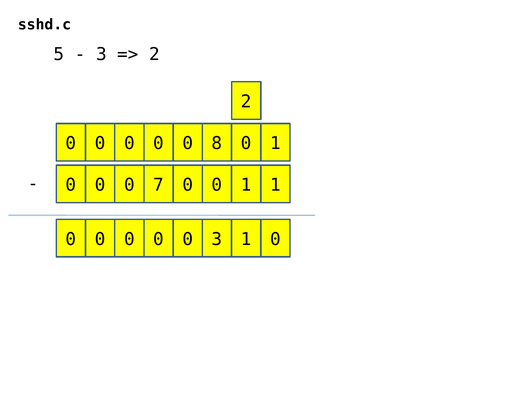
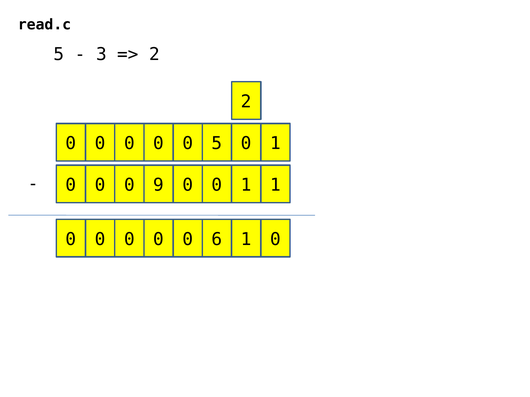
sshd.c: sshd.c -> read.c
0 8: 8 -> 5
7: 7 -> 9
0 3: 3 -> 6
